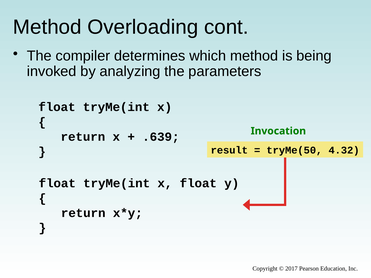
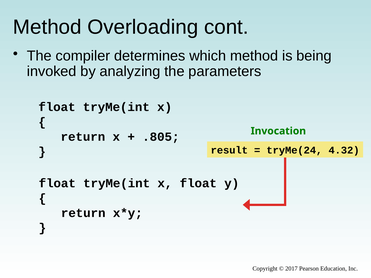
.639: .639 -> .805
tryMe(50: tryMe(50 -> tryMe(24
